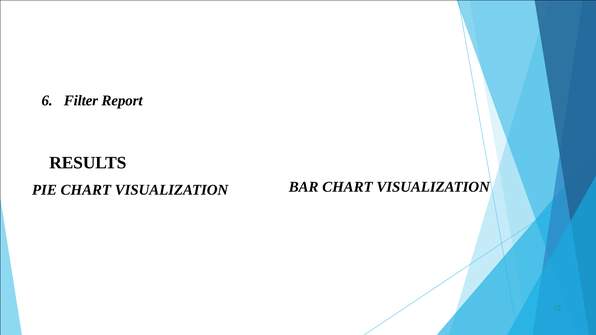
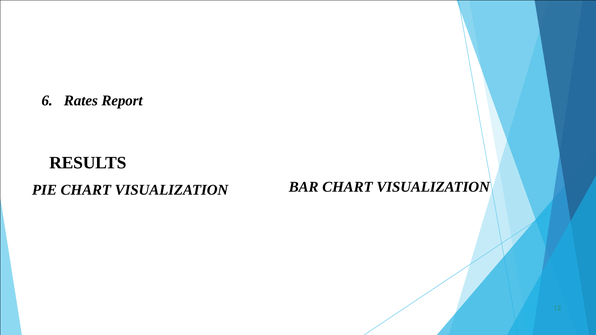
Filter: Filter -> Rates
